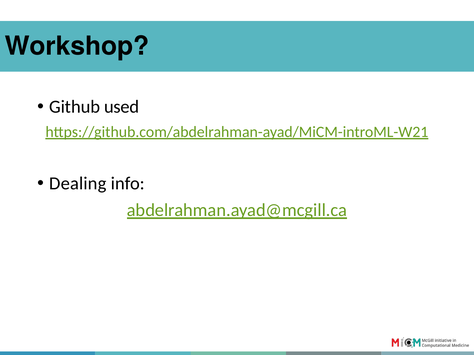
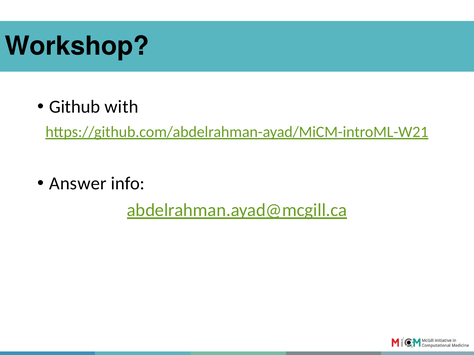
used: used -> with
Dealing: Dealing -> Answer
